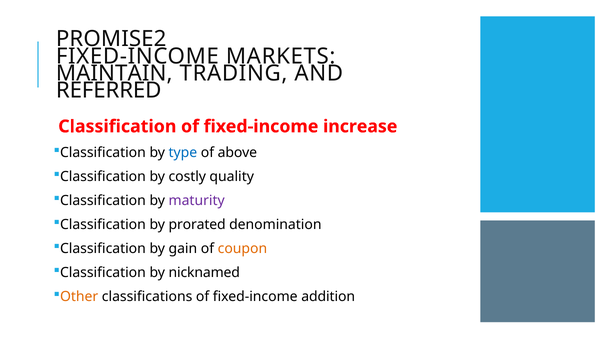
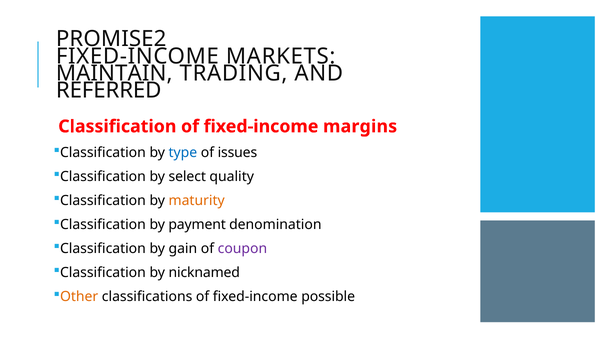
increase: increase -> margins
above: above -> issues
costly: costly -> select
maturity colour: purple -> orange
prorated: prorated -> payment
coupon colour: orange -> purple
addition: addition -> possible
